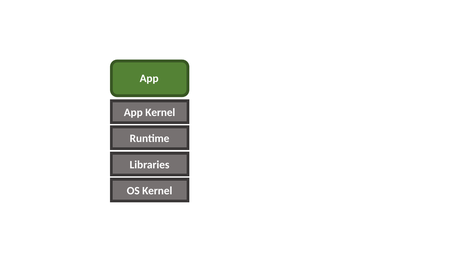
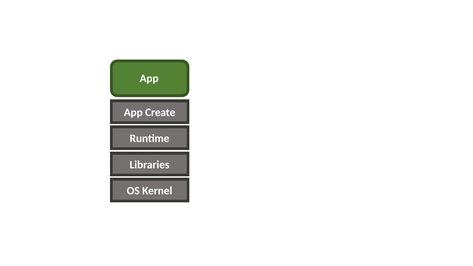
App Kernel: Kernel -> Create
